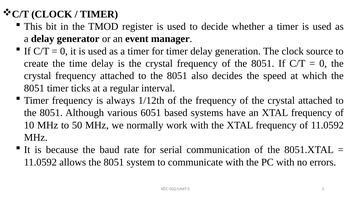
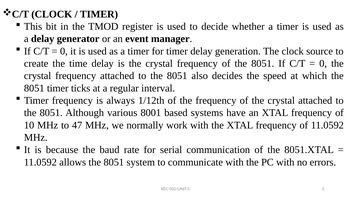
6051: 6051 -> 8001
50: 50 -> 47
